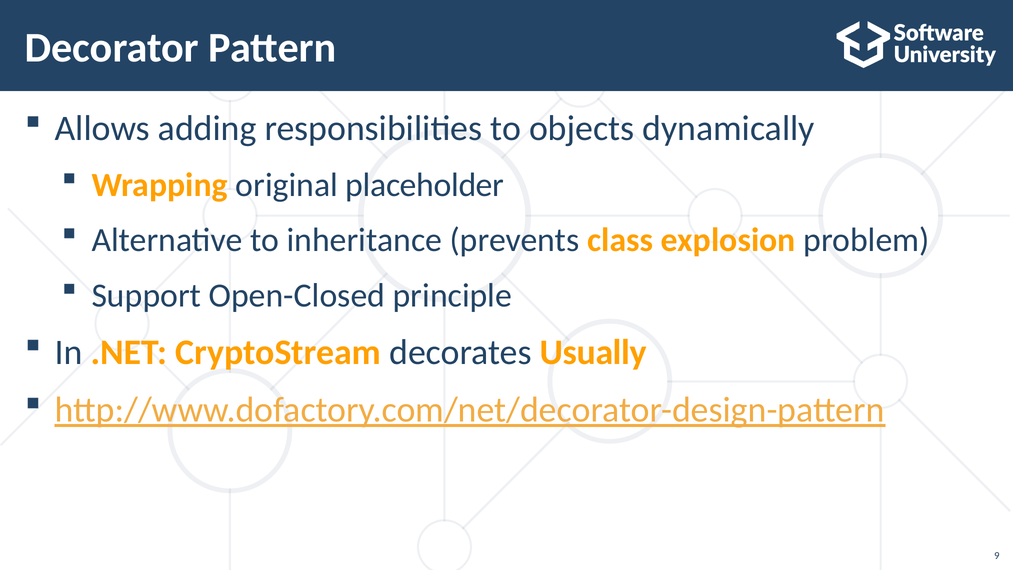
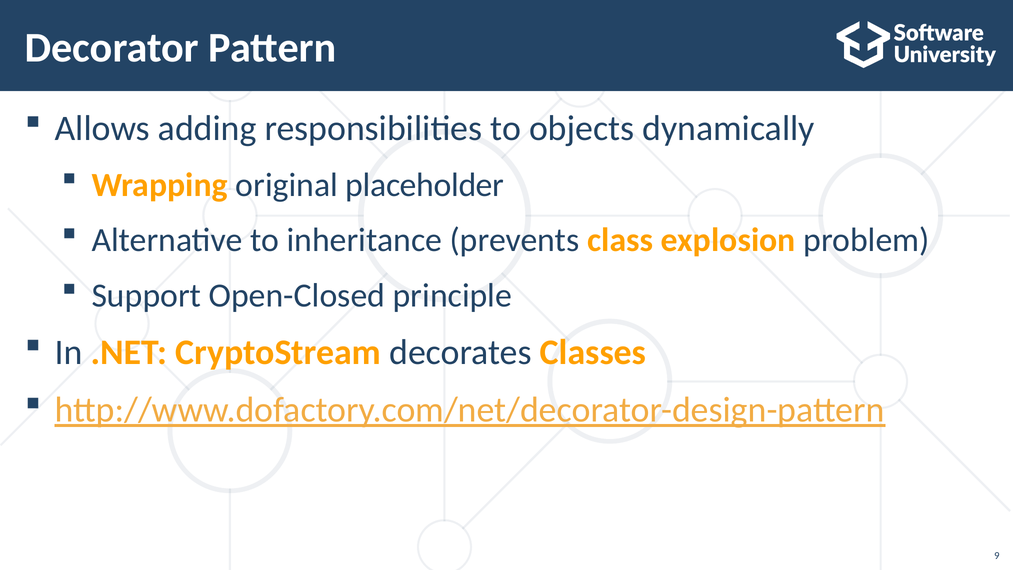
Usually: Usually -> Classes
